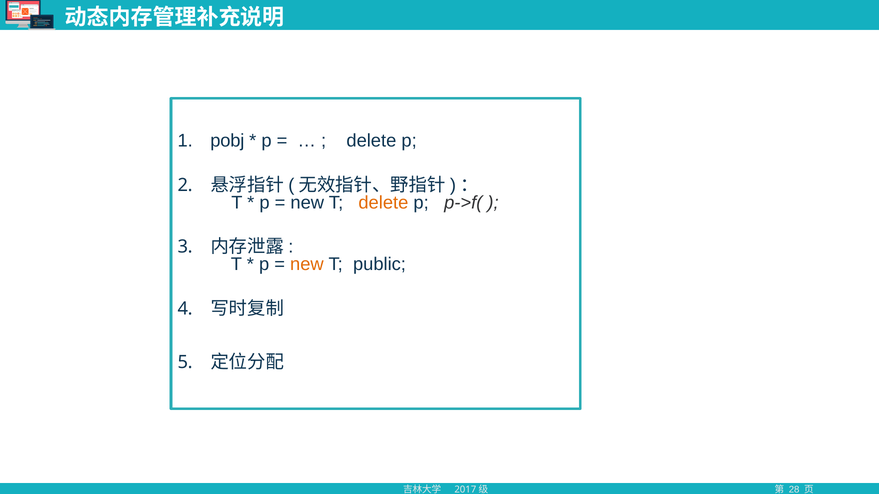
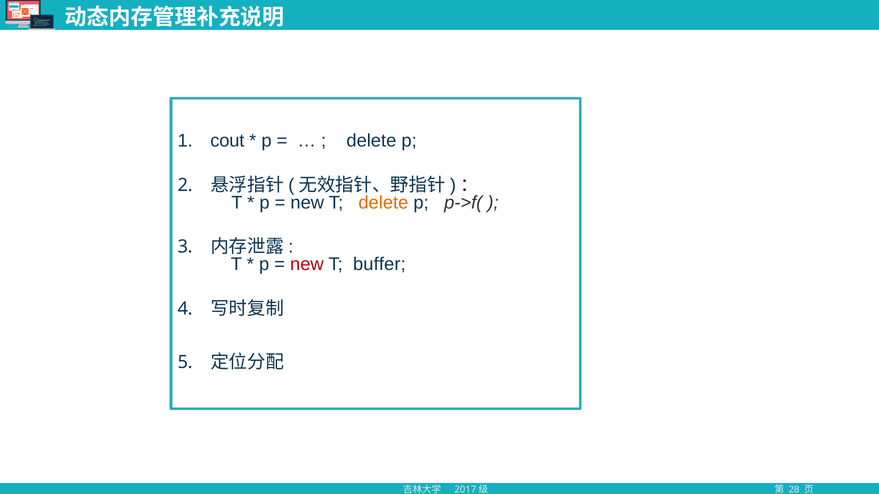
pobj: pobj -> cout
new at (307, 265) colour: orange -> red
public: public -> buffer
